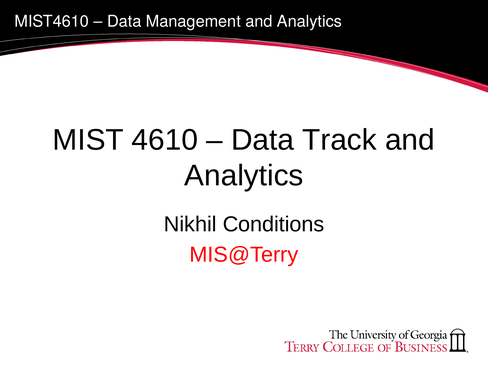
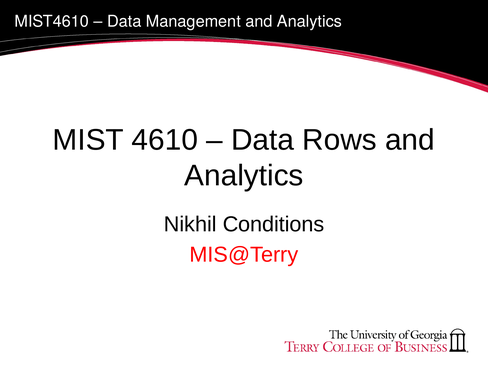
Track: Track -> Rows
